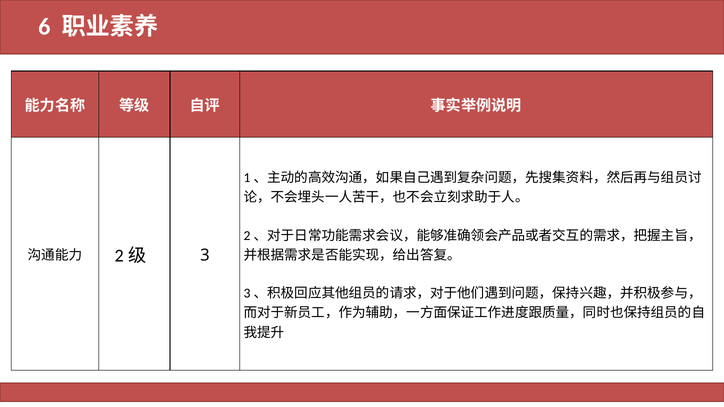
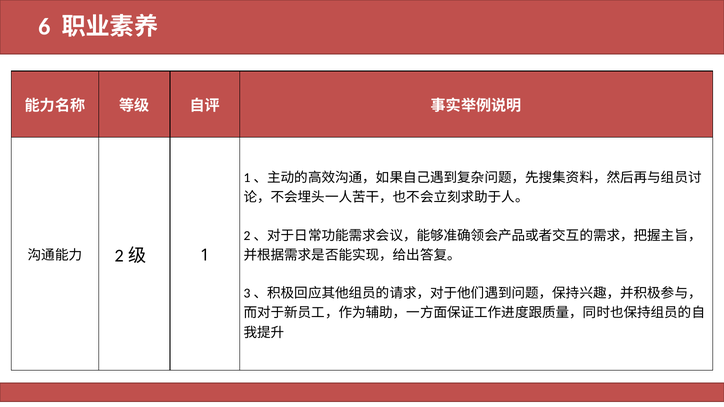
3: 3 -> 1
